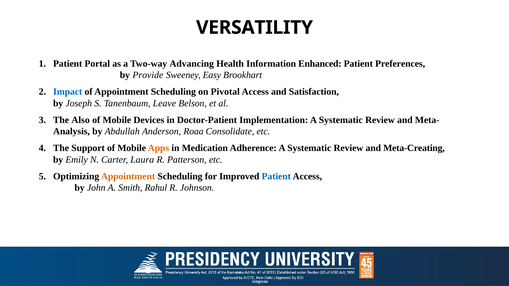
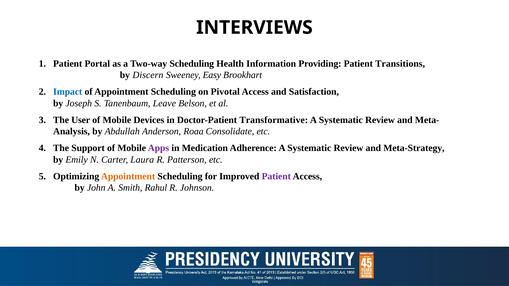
VERSATILITY: VERSATILITY -> INTERVIEWS
Two-way Advancing: Advancing -> Scheduling
Enhanced: Enhanced -> Providing
Preferences: Preferences -> Transitions
Provide: Provide -> Discern
Also: Also -> User
Implementation: Implementation -> Transformative
Apps colour: orange -> purple
Meta-Creating: Meta-Creating -> Meta-Strategy
Patient at (276, 176) colour: blue -> purple
